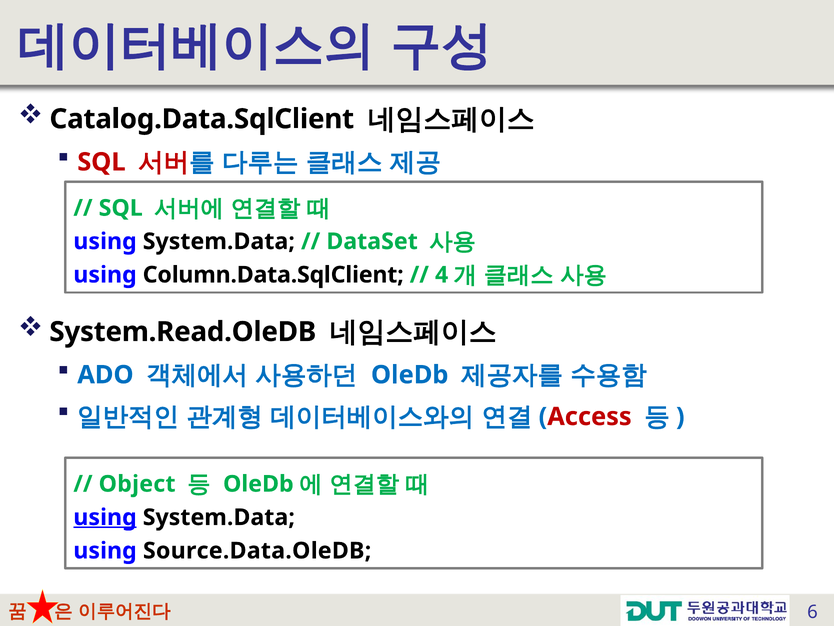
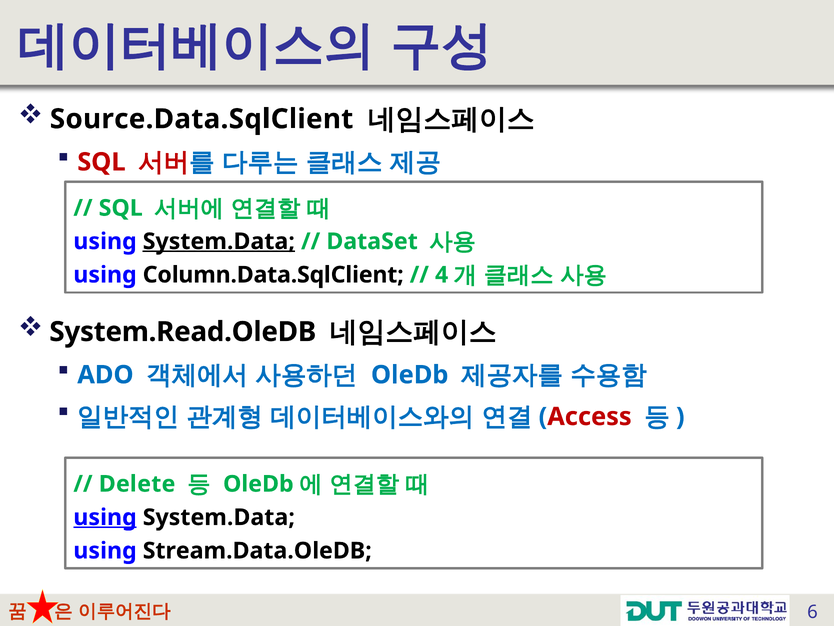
Catalog.Data.SqlClient: Catalog.Data.SqlClient -> Source.Data.SqlClient
System.Data at (219, 241) underline: none -> present
Object: Object -> Delete
Source.Data.OleDB: Source.Data.OleDB -> Stream.Data.OleDB
